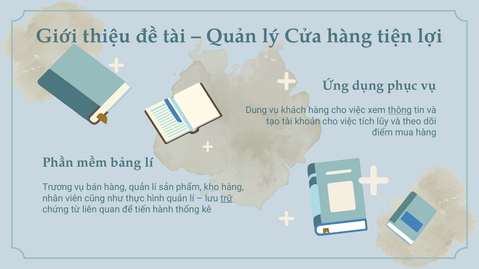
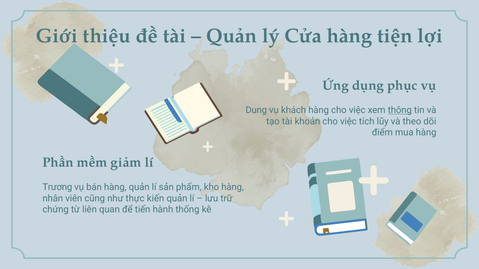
bảng: bảng -> giảm
hình: hình -> kiến
trữ underline: present -> none
